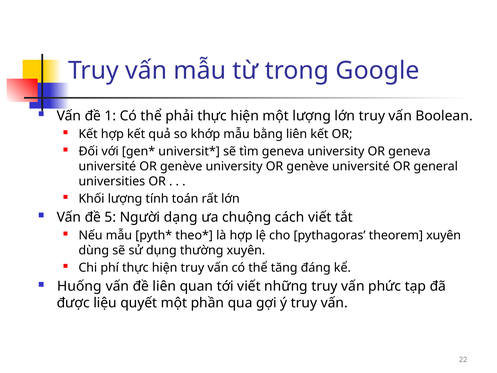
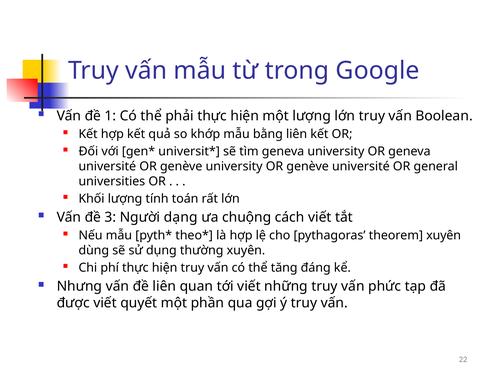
5: 5 -> 3
Huống: Huống -> Nhưng
được liệu: liệu -> viết
